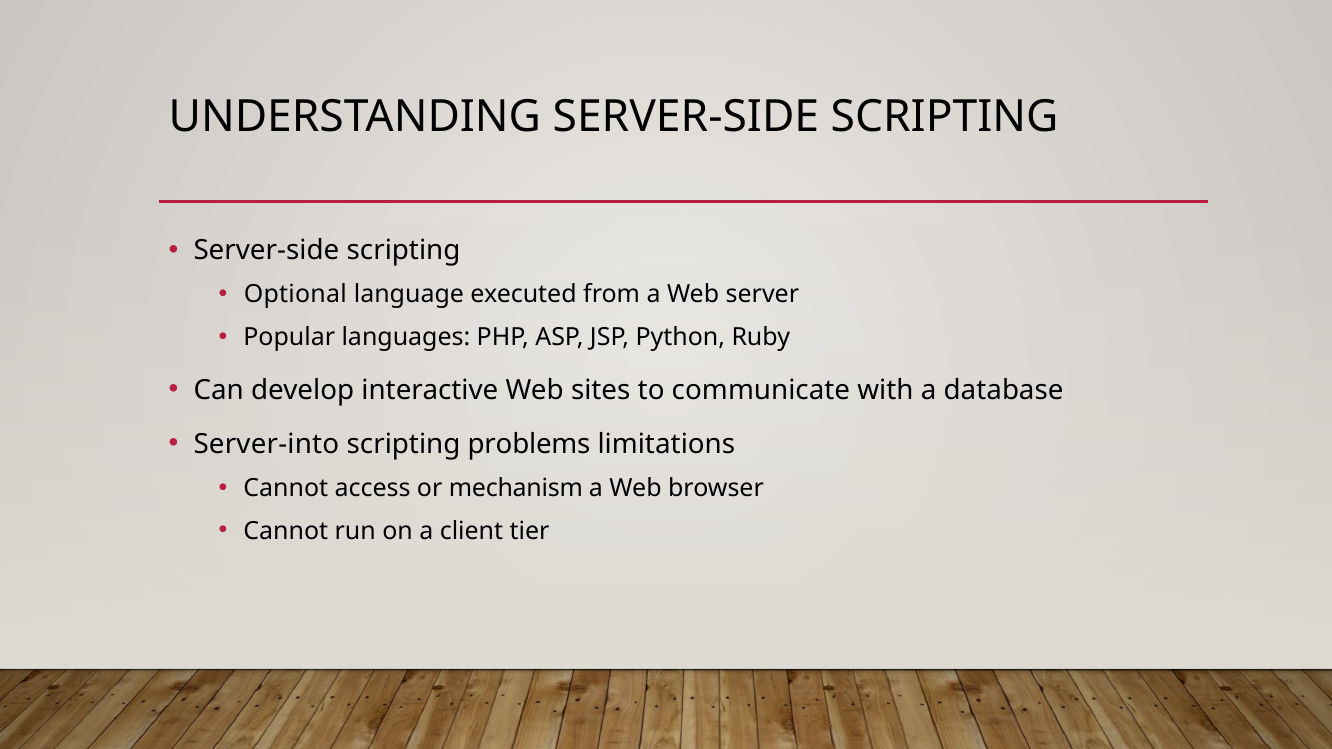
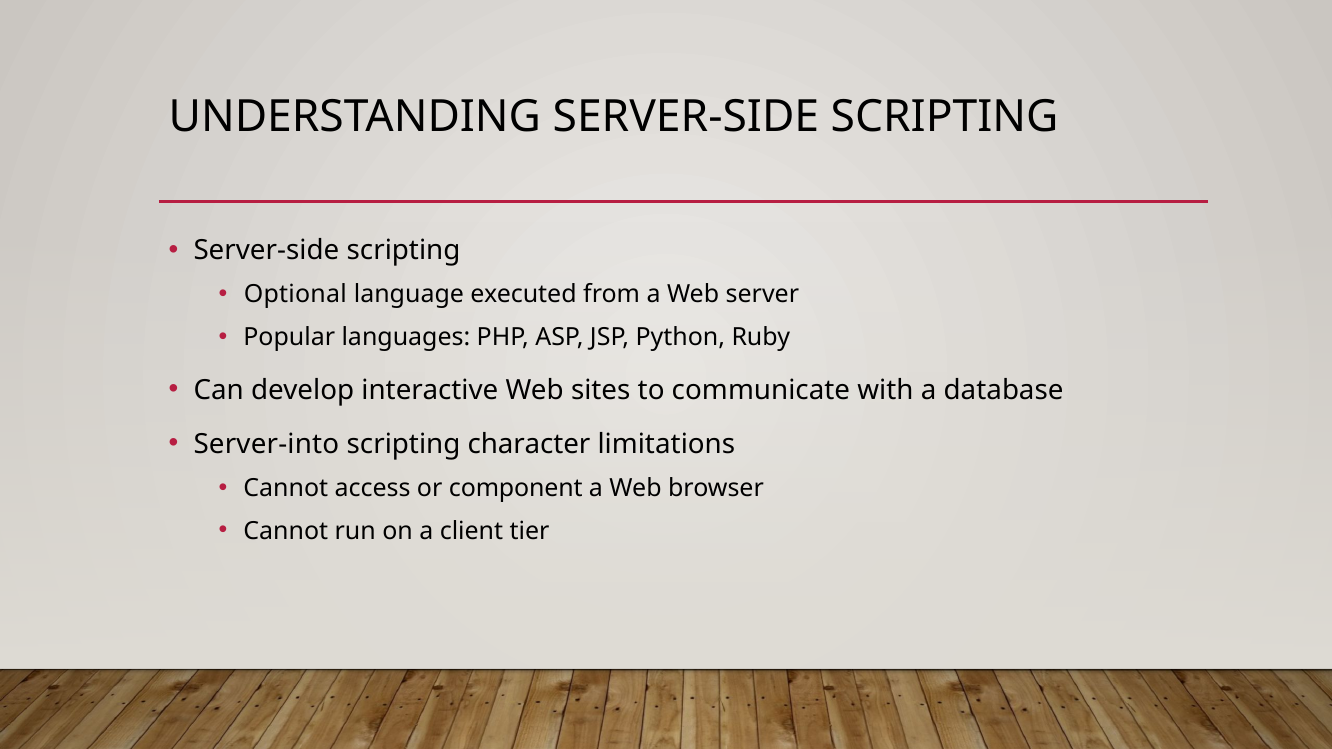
problems: problems -> character
mechanism: mechanism -> component
